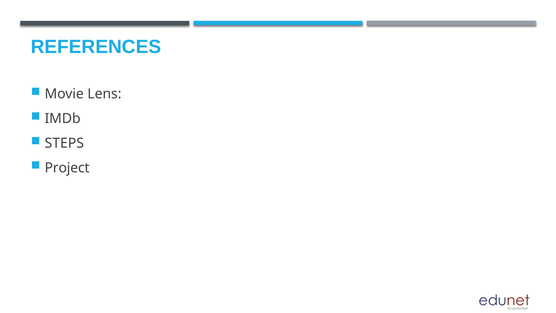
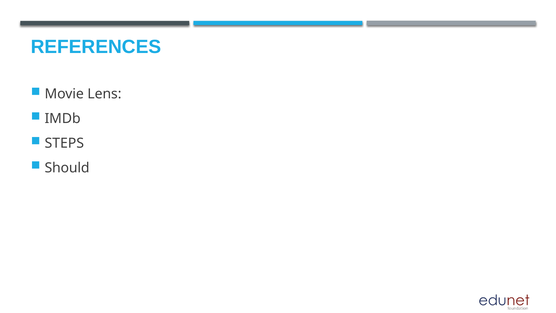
Project: Project -> Should
